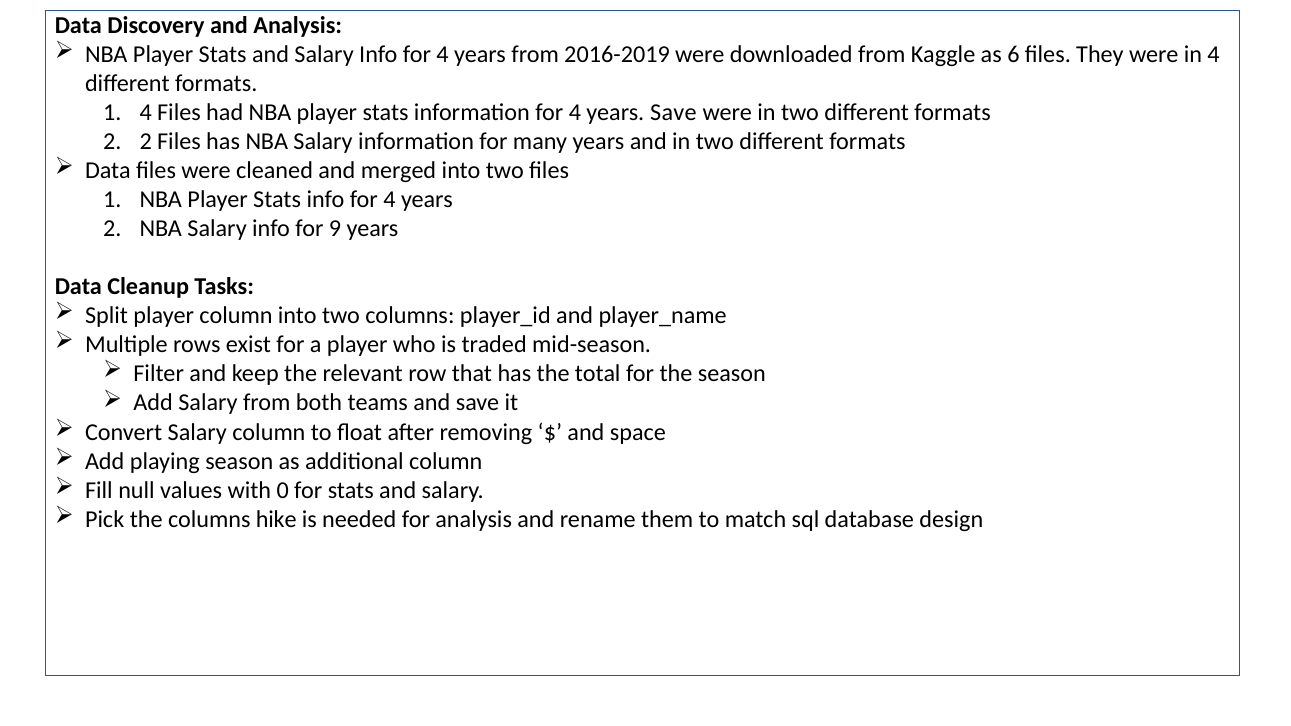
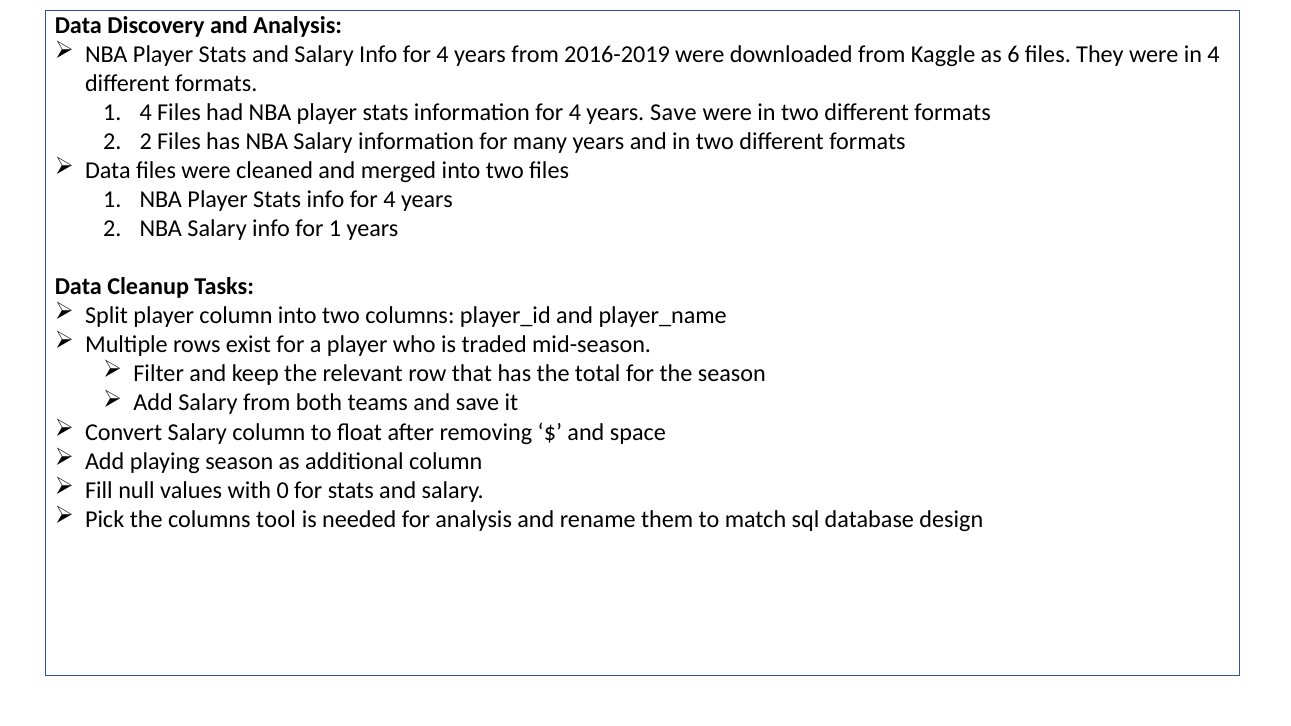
for 9: 9 -> 1
hike: hike -> tool
